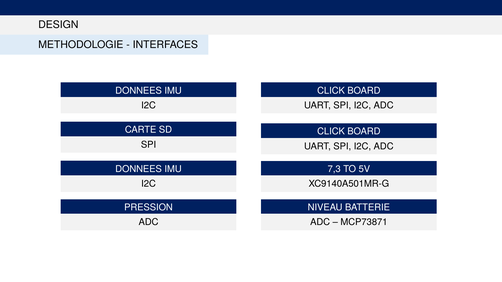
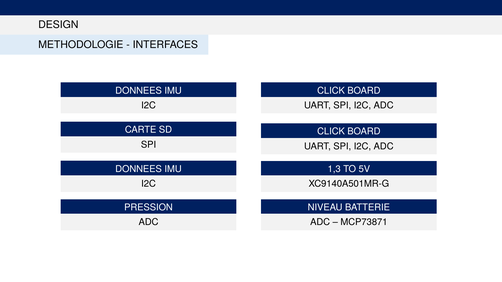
7,3: 7,3 -> 1,3
